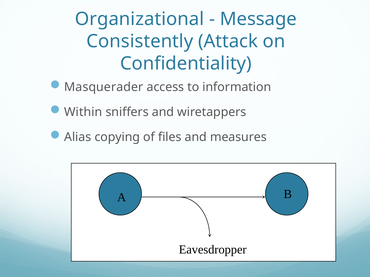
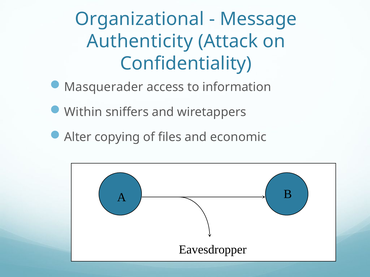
Consistently: Consistently -> Authenticity
Alias: Alias -> Alter
measures: measures -> economic
